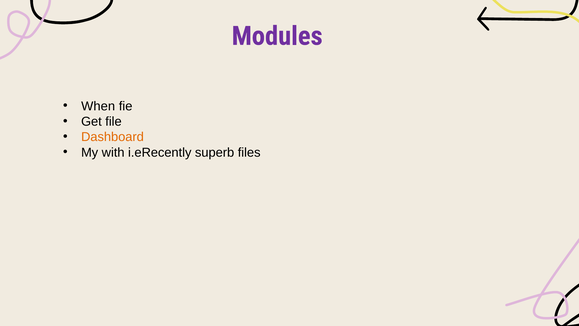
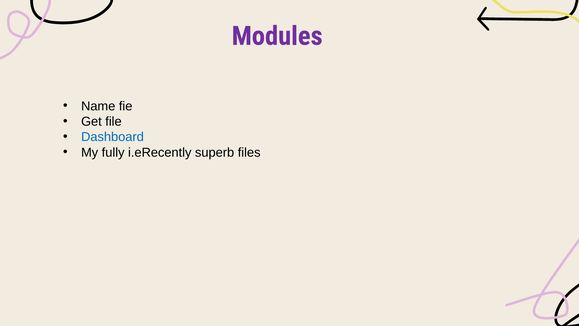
When: When -> Name
Dashboard colour: orange -> blue
with: with -> fully
